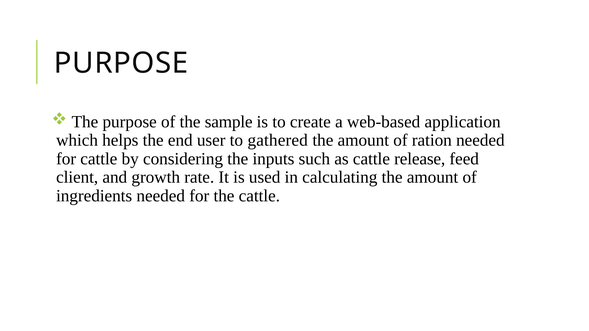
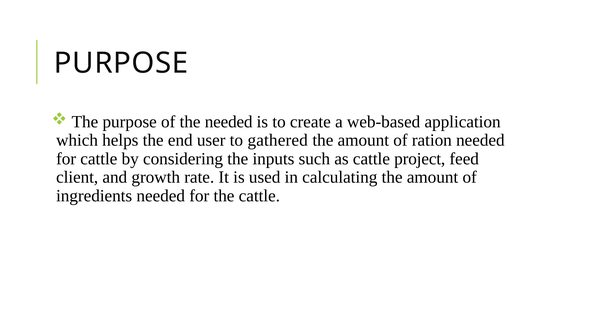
the sample: sample -> needed
release: release -> project
